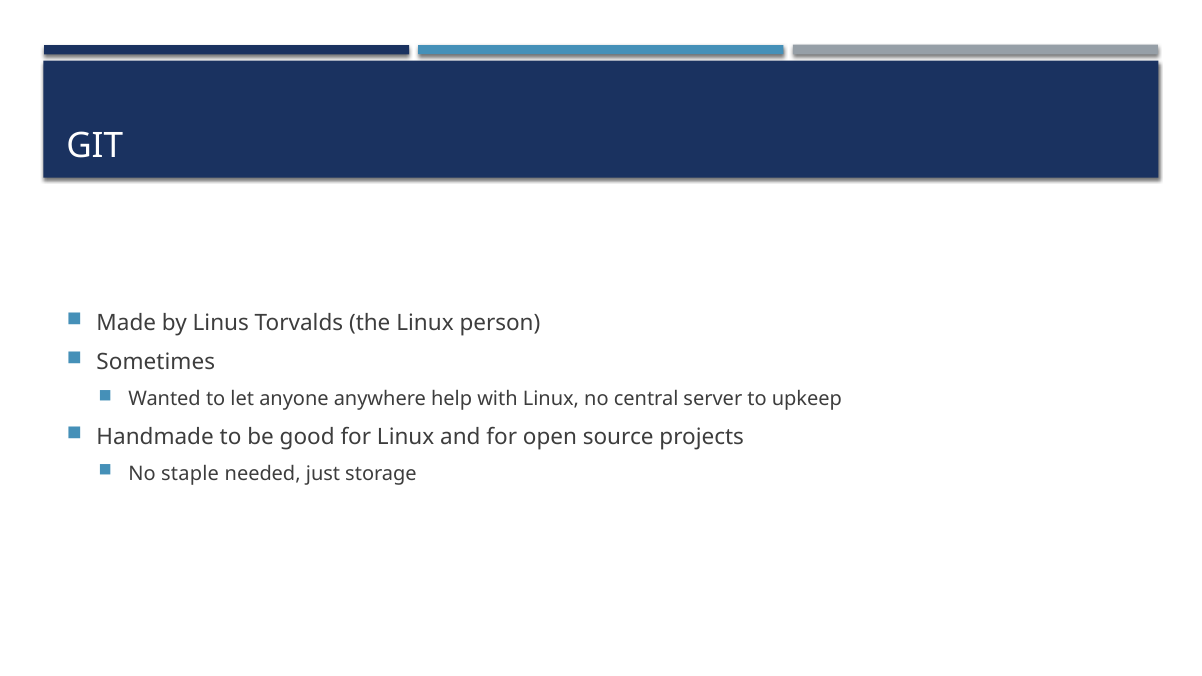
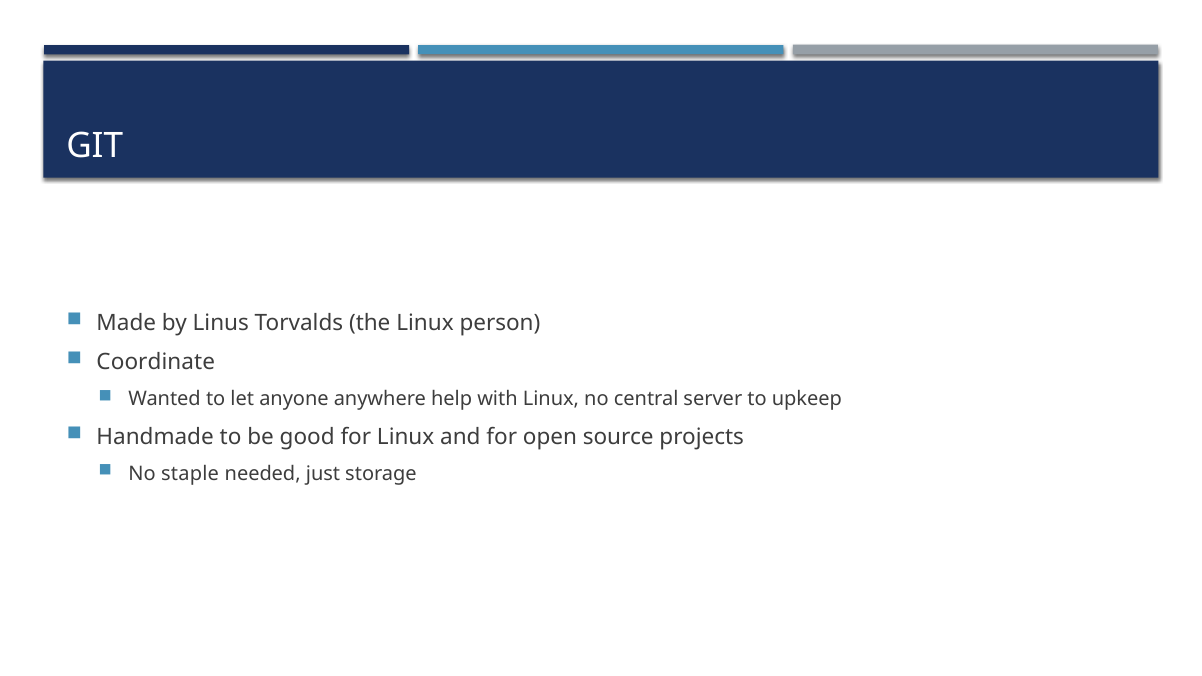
Sometimes: Sometimes -> Coordinate
